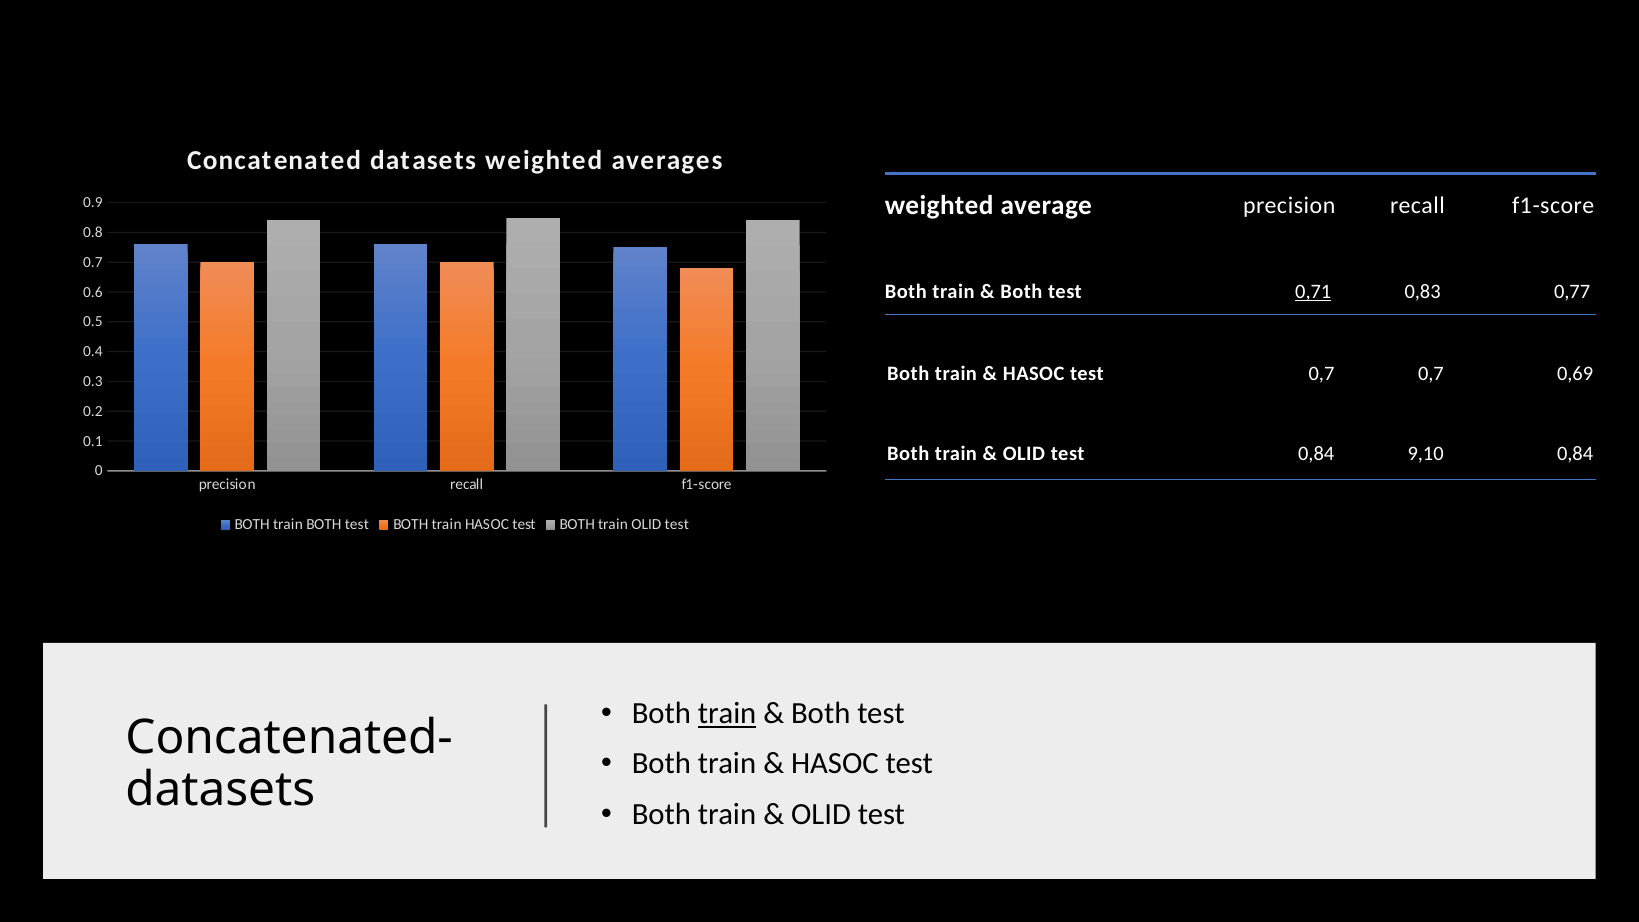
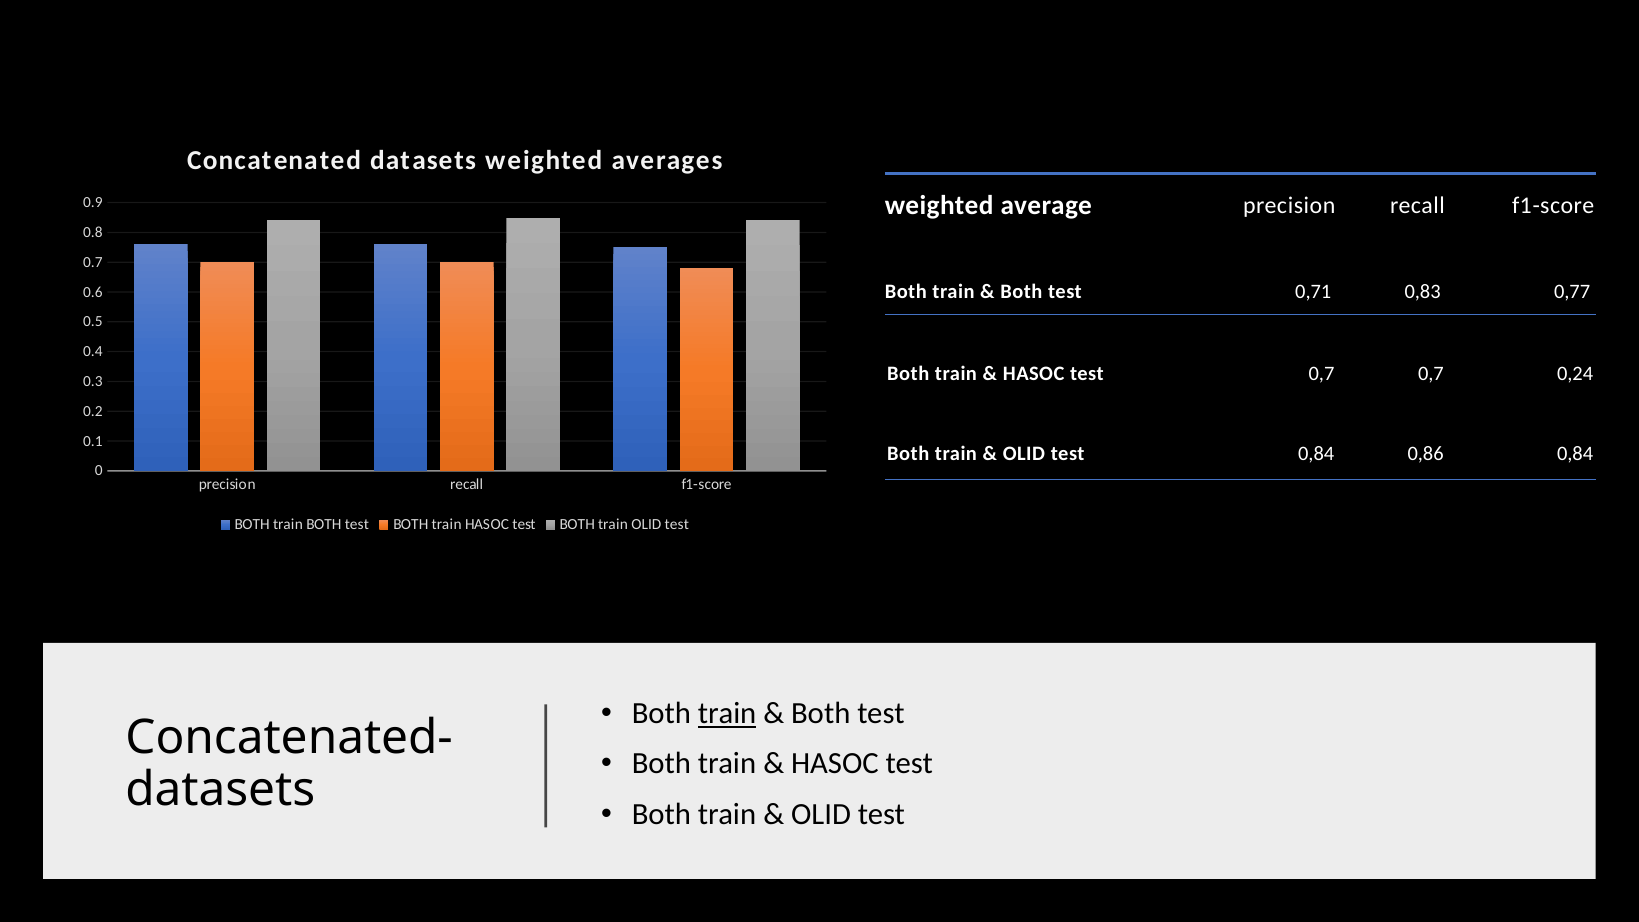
0,71 underline: present -> none
0,69: 0,69 -> 0,24
9,10: 9,10 -> 0,86
